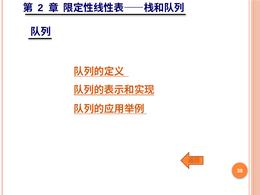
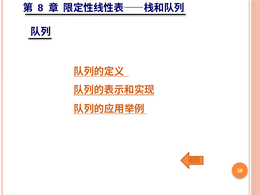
2: 2 -> 8
